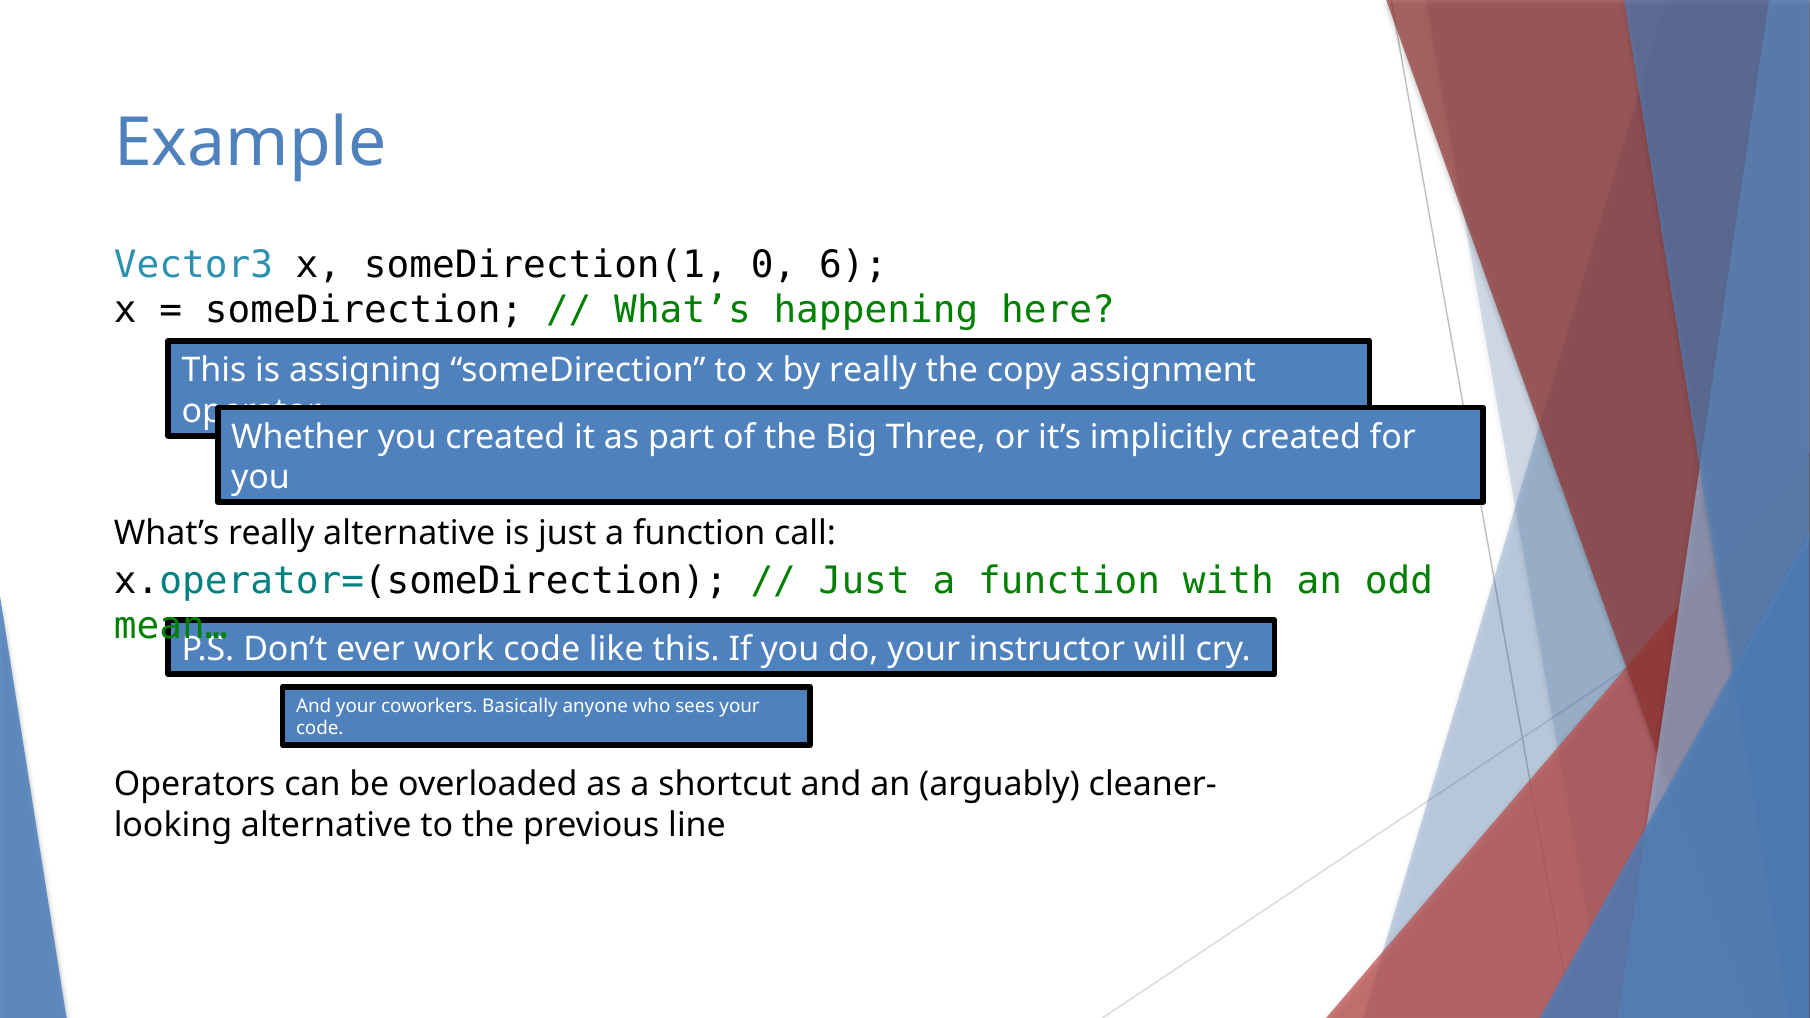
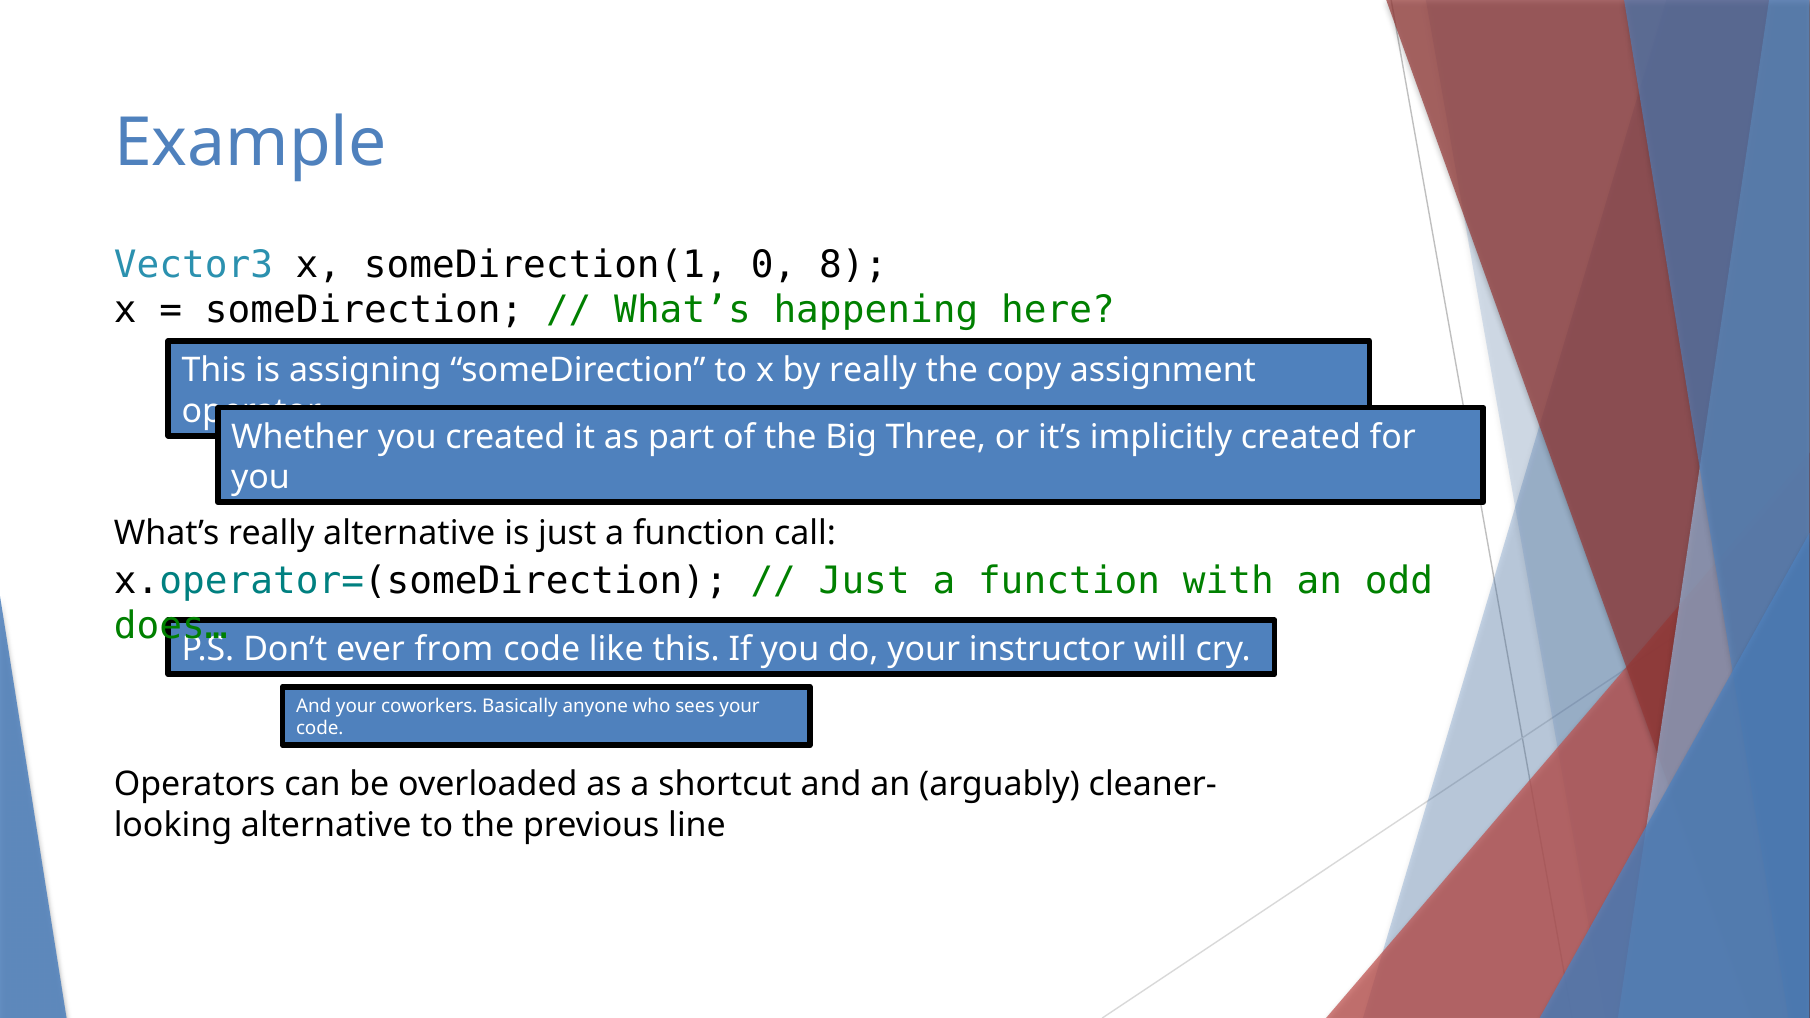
6: 6 -> 8
mean…: mean… -> does…
work: work -> from
